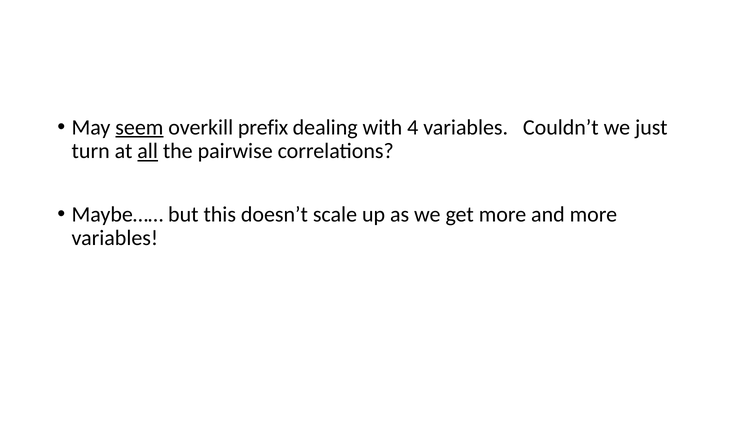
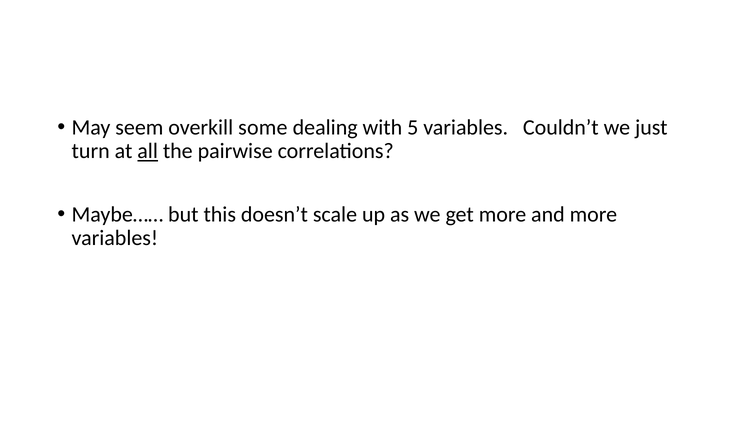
seem underline: present -> none
prefix: prefix -> some
4: 4 -> 5
